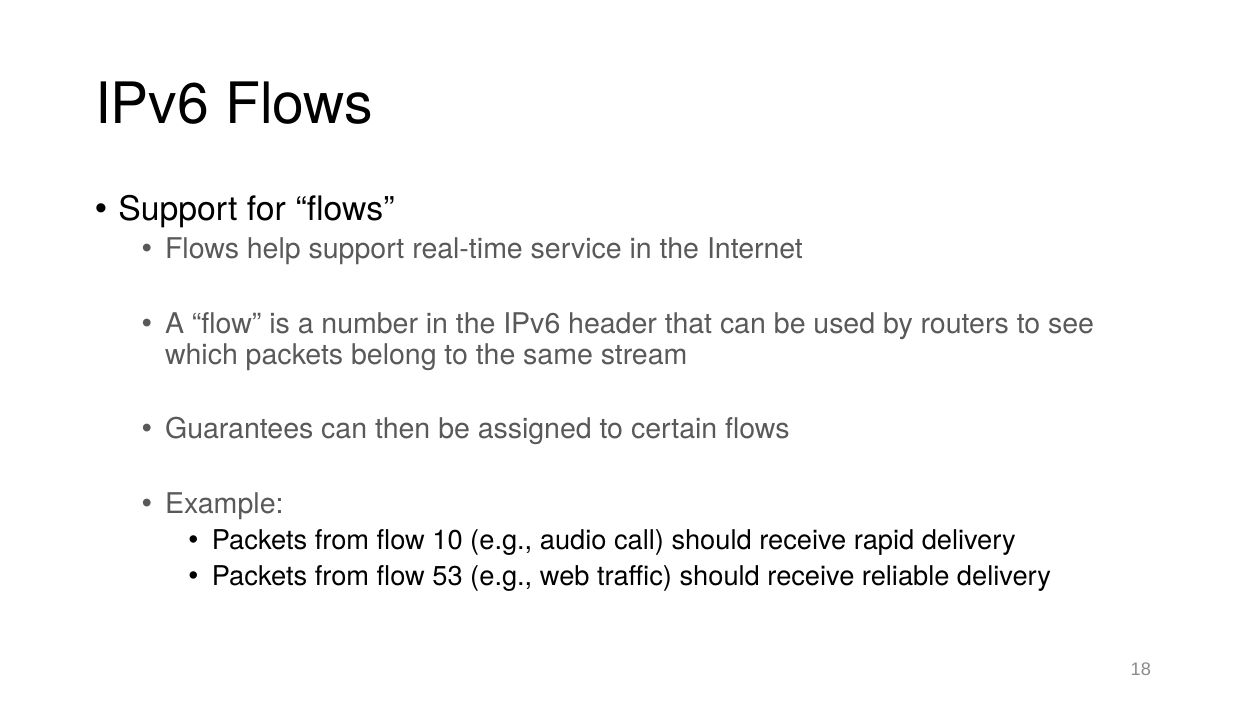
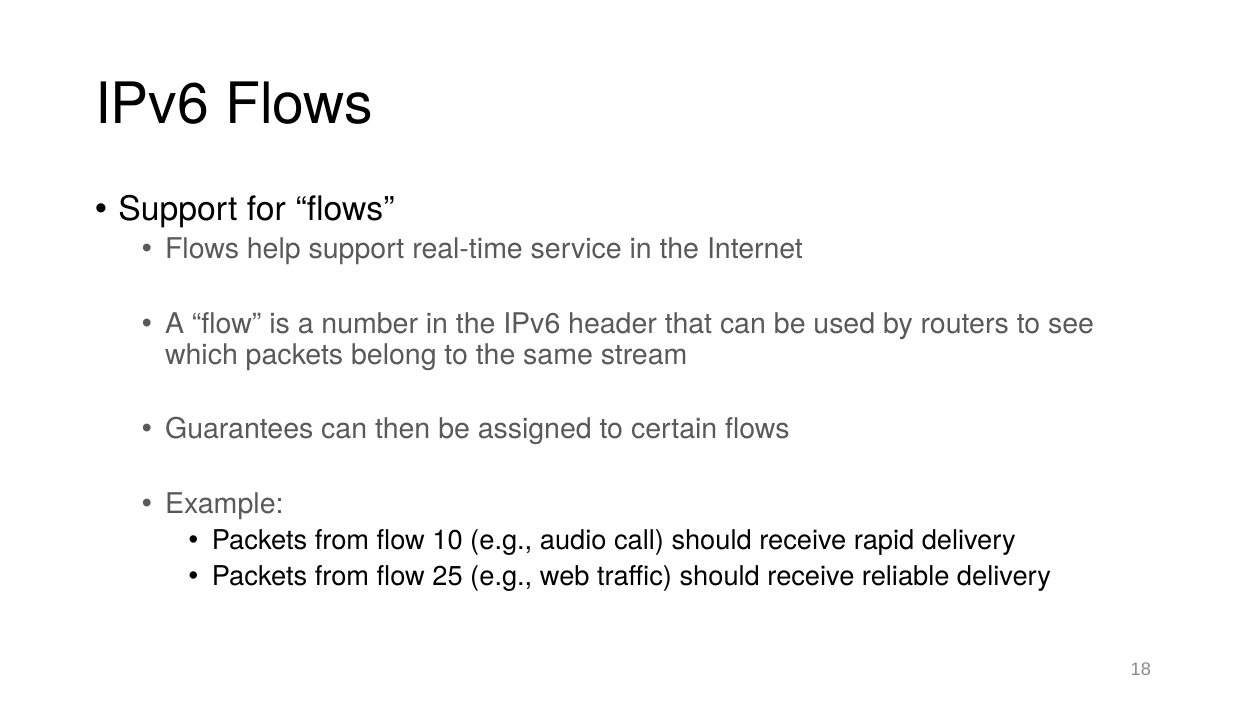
53: 53 -> 25
